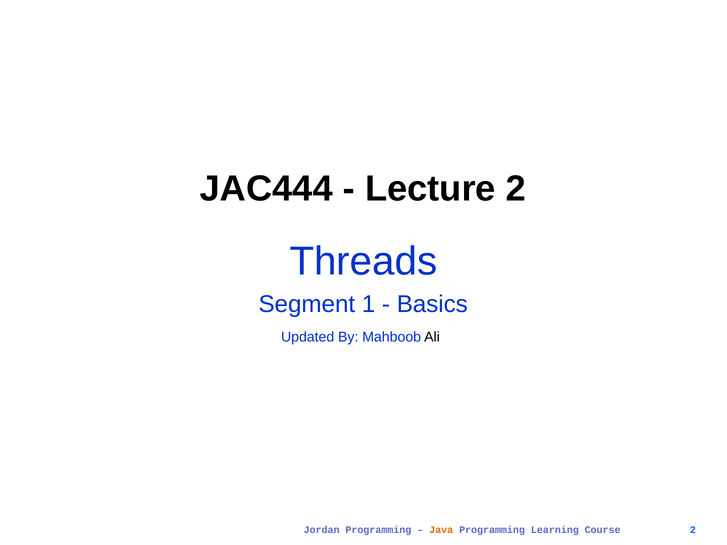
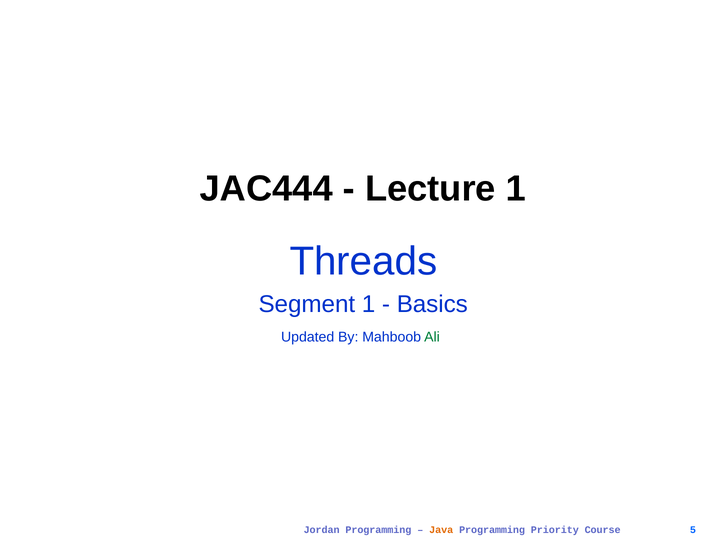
Lecture 2: 2 -> 1
Ali colour: black -> green
Learning: Learning -> Priority
Course 2: 2 -> 5
